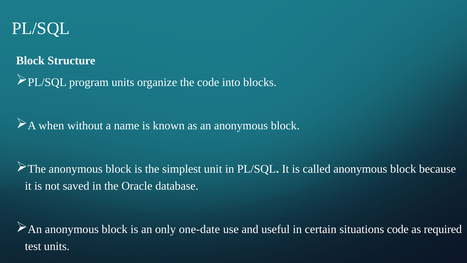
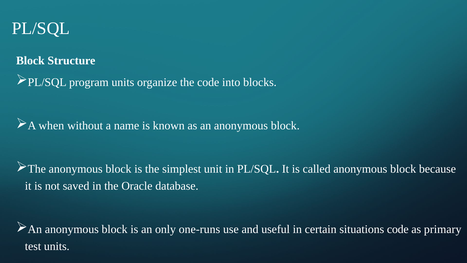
one-date: one-date -> one-runs
required: required -> primary
